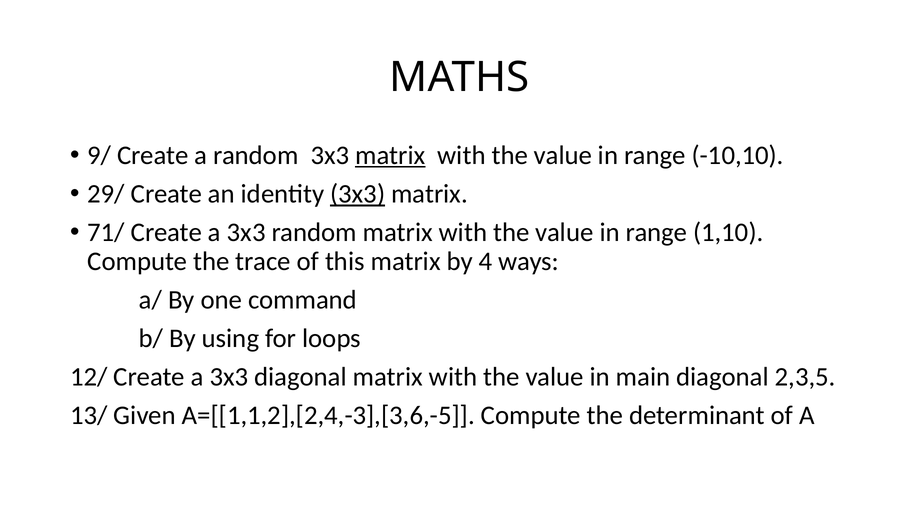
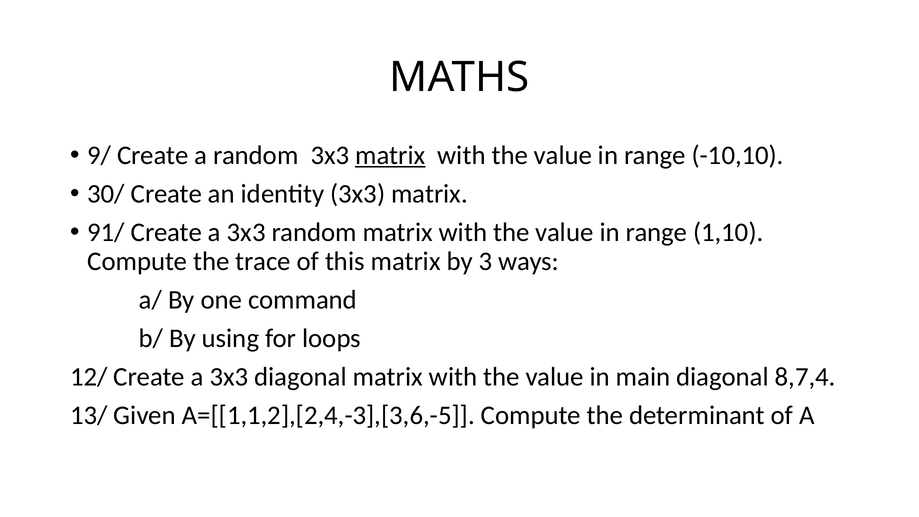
29/: 29/ -> 30/
3x3 at (358, 194) underline: present -> none
71/: 71/ -> 91/
4: 4 -> 3
2,3,5: 2,3,5 -> 8,7,4
